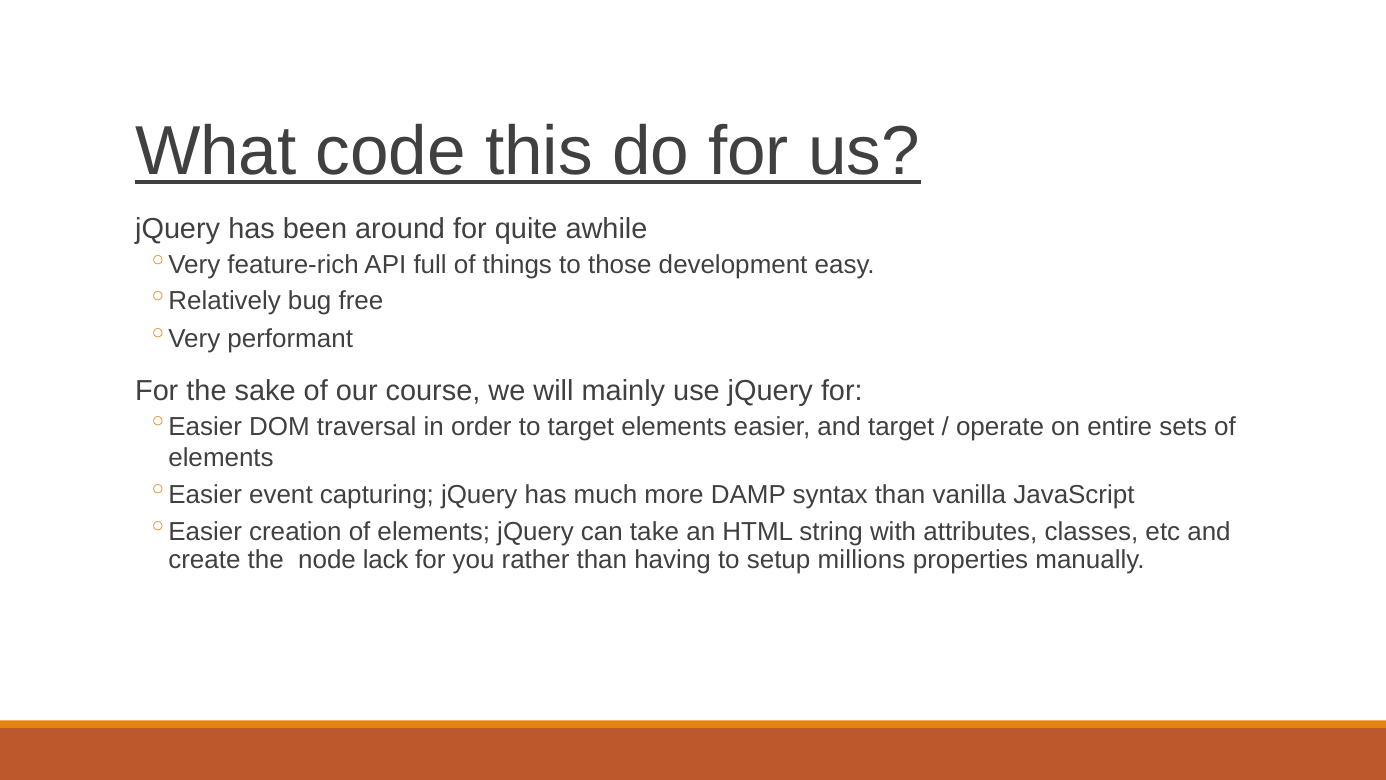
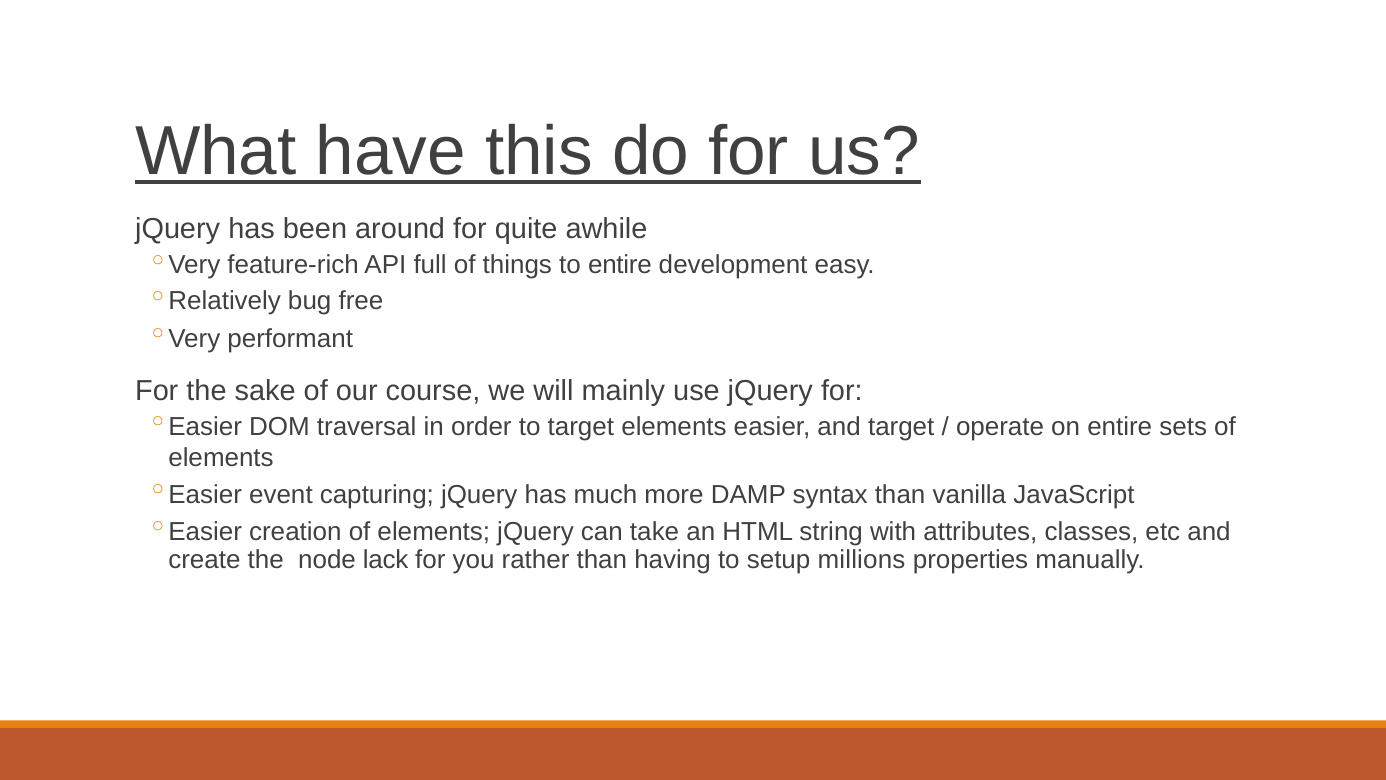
code: code -> have
to those: those -> entire
